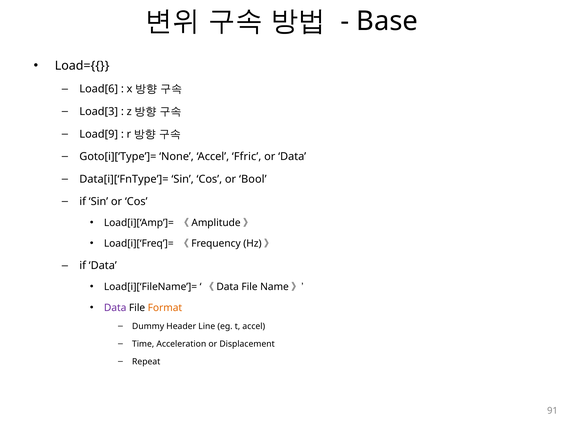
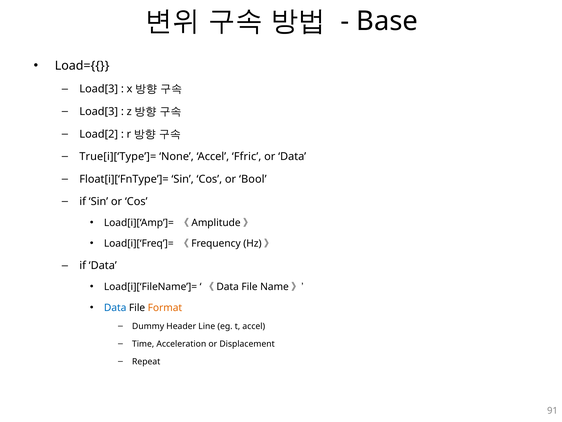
Load[6 at (99, 89): Load[6 -> Load[3
Load[9: Load[9 -> Load[2
Goto[i][‘Type’]=: Goto[i][‘Type’]= -> True[i][‘Type’]=
Data[i][‘FnType’]=: Data[i][‘FnType’]= -> Float[i][‘FnType’]=
Data at (115, 307) colour: purple -> blue
